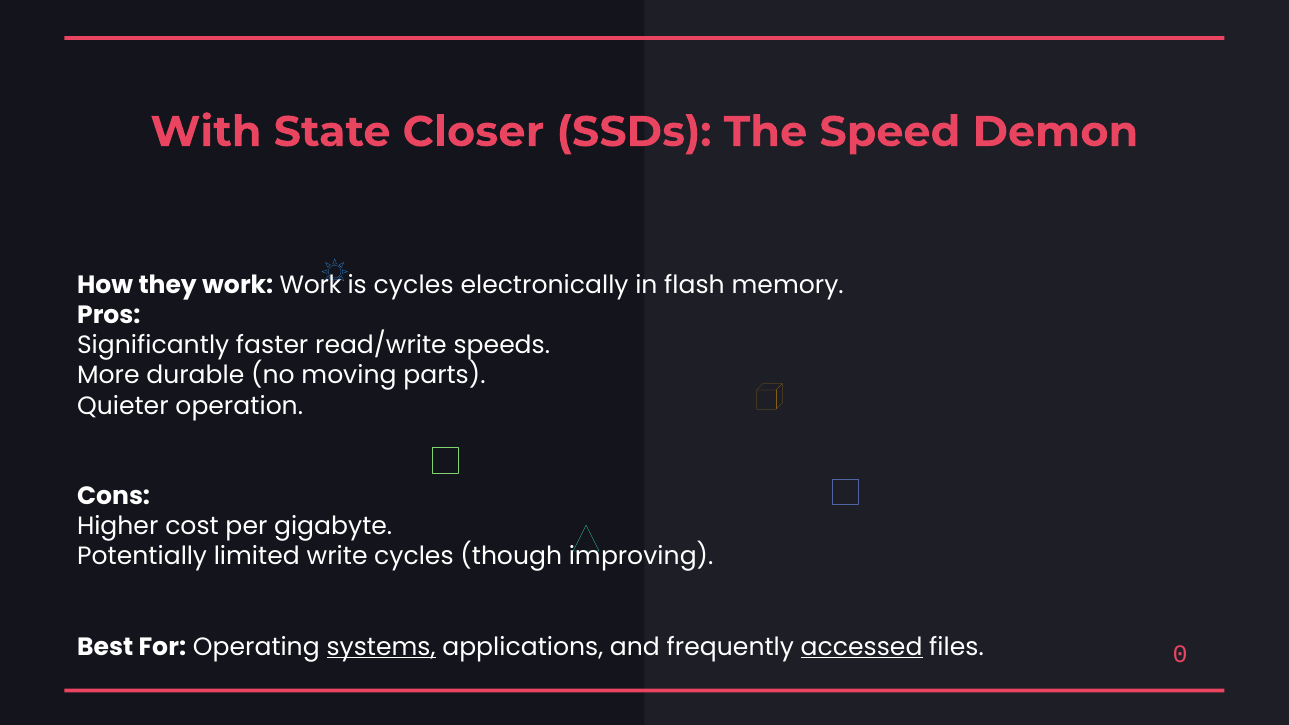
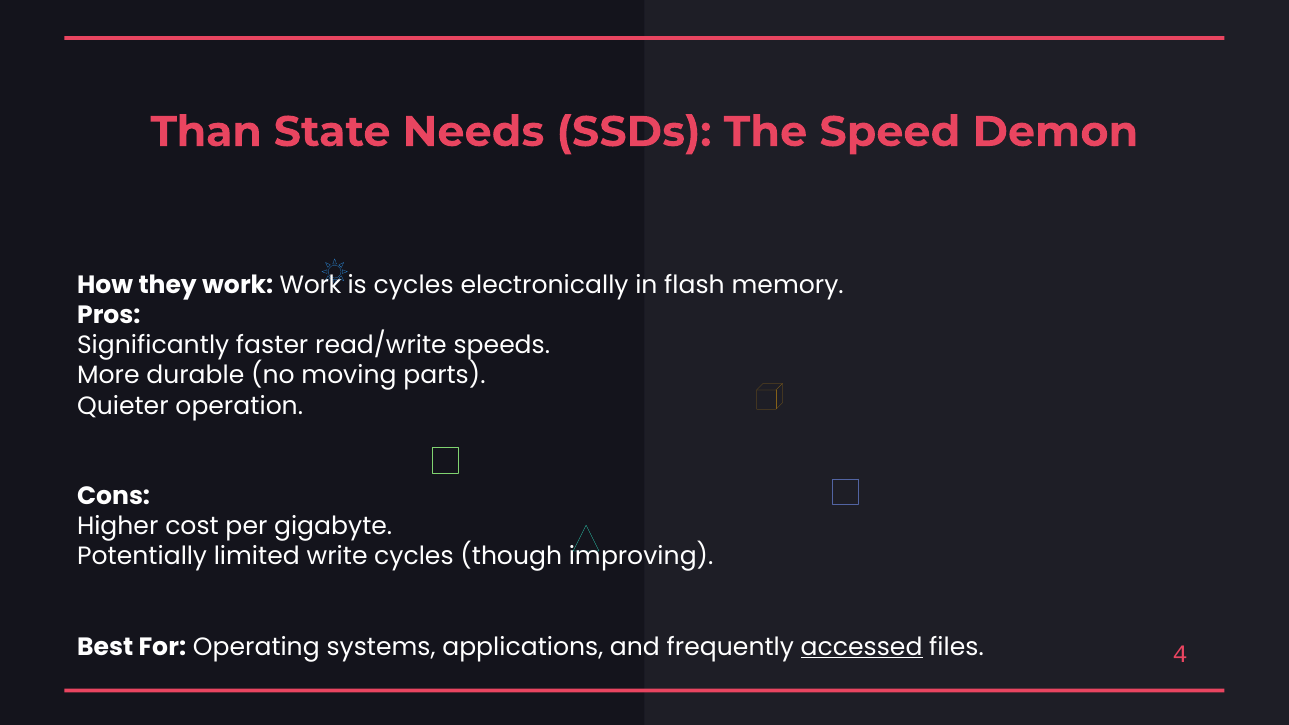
With: With -> Than
Closer: Closer -> Needs
systems underline: present -> none
0: 0 -> 4
